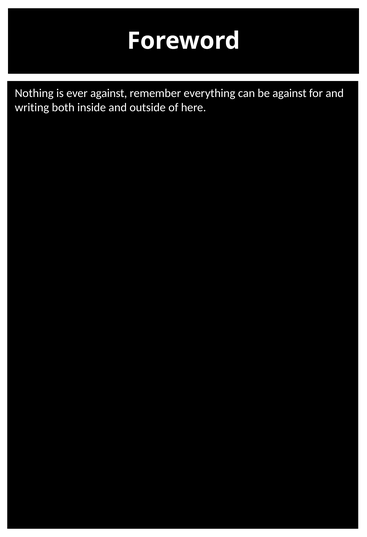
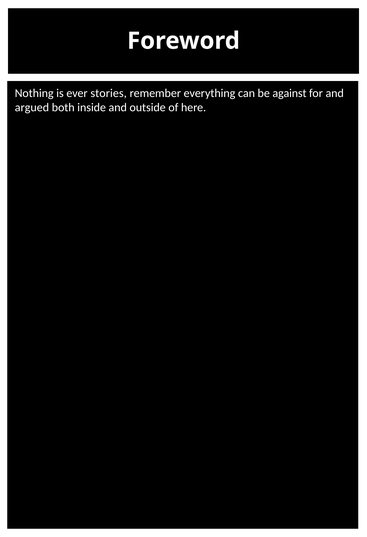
ever against: against -> stories
writing: writing -> argued
